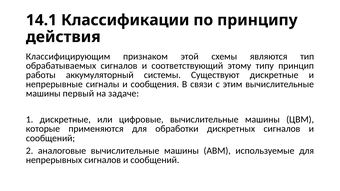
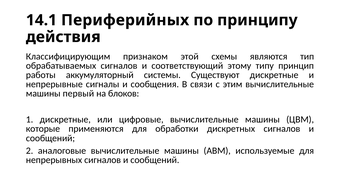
Классификации: Классификации -> Периферийных
задаче: задаче -> блоков
